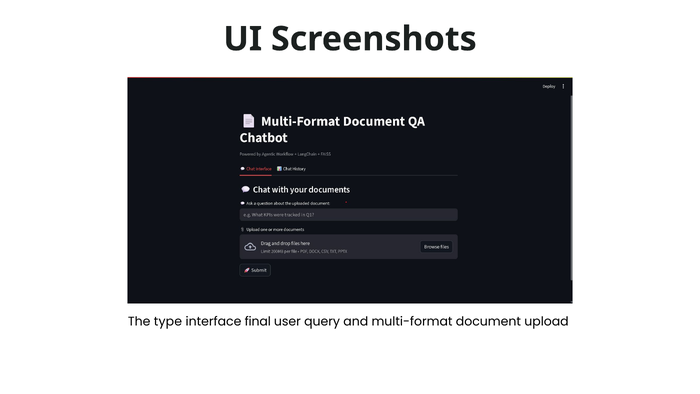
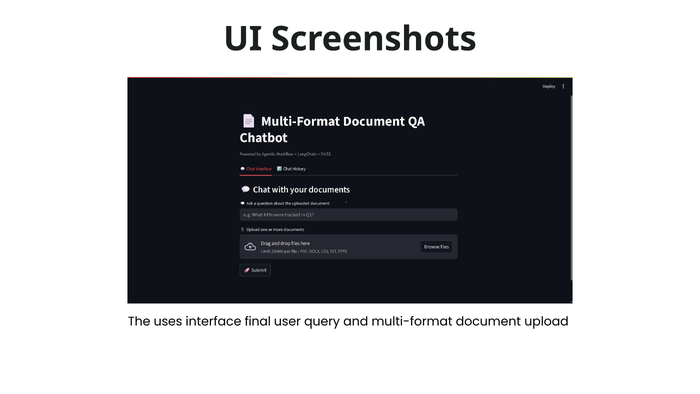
type: type -> uses
